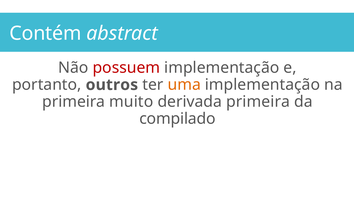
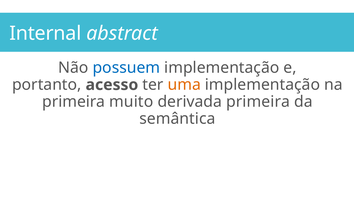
Contém: Contém -> Internal
possuem colour: red -> blue
outros: outros -> acesso
compilado: compilado -> semântica
